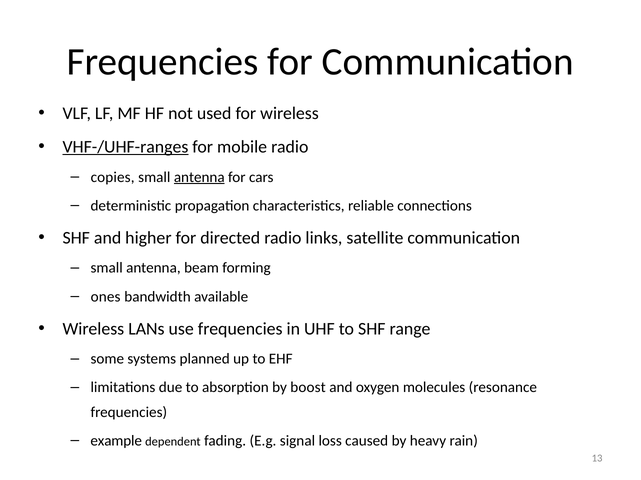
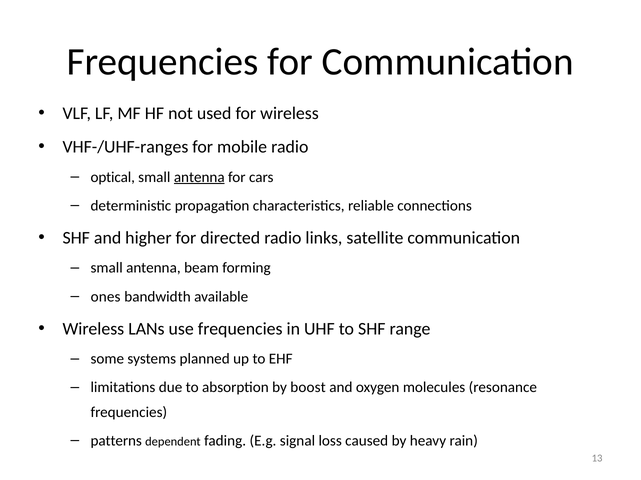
VHF-/UHF-ranges underline: present -> none
copies: copies -> optical
example: example -> patterns
